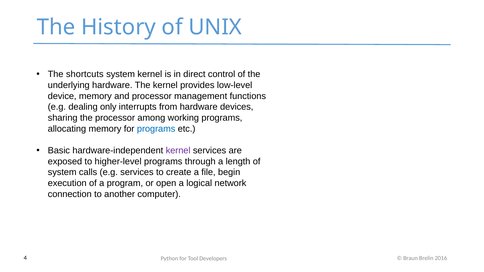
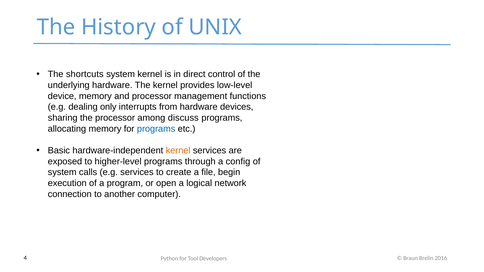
working: working -> discuss
kernel at (178, 151) colour: purple -> orange
length: length -> config
